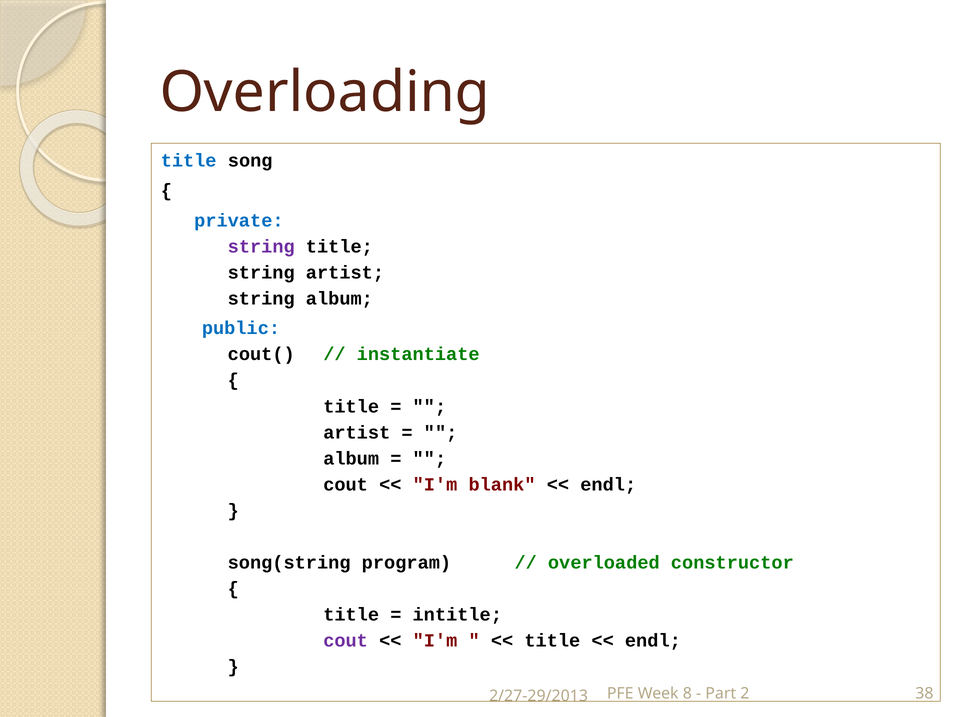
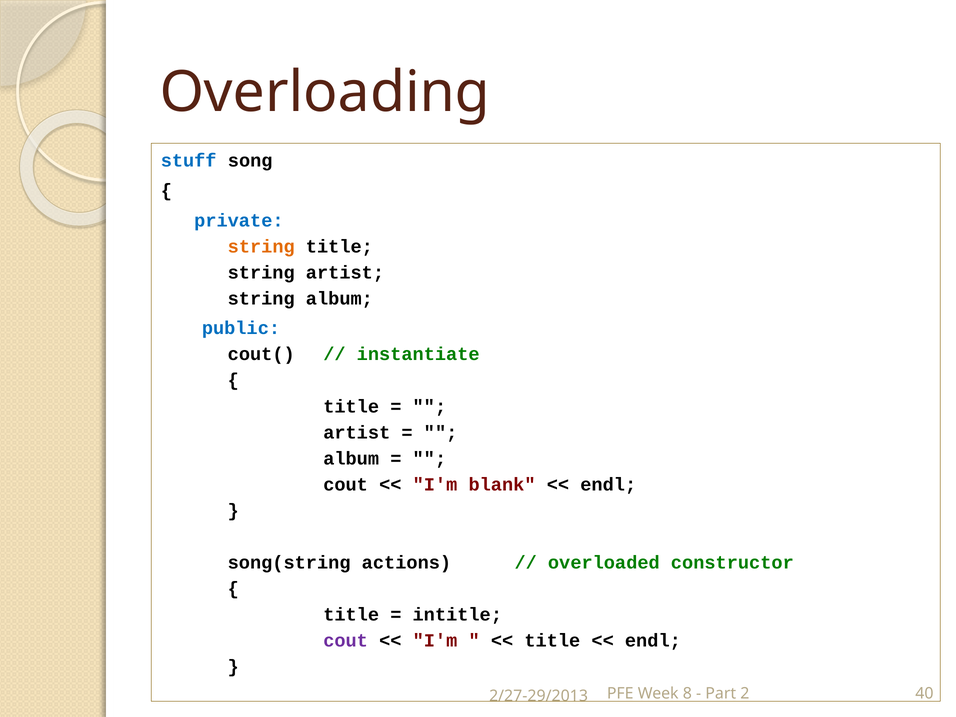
title at (189, 161): title -> stuff
string at (261, 247) colour: purple -> orange
program: program -> actions
38: 38 -> 40
